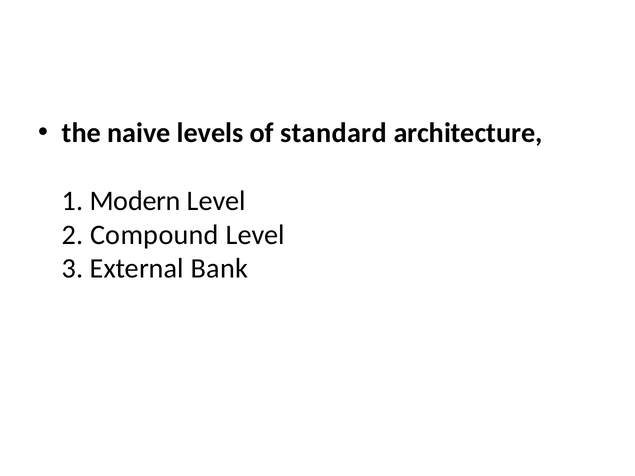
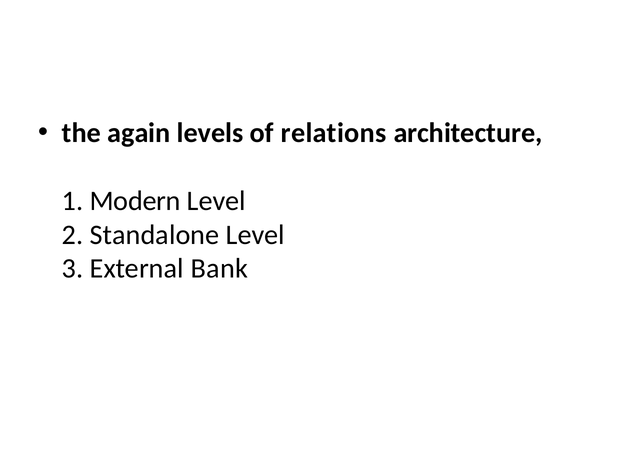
naive: naive -> again
standard: standard -> relations
Compound: Compound -> Standalone
